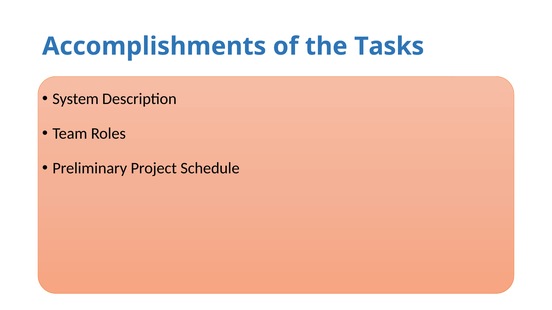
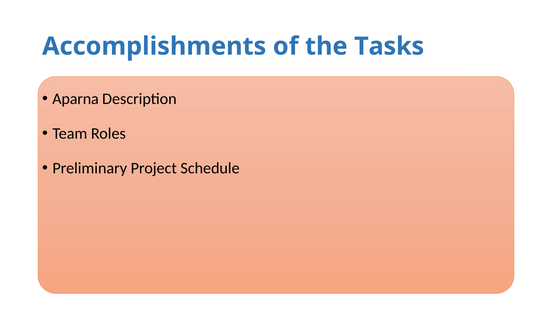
System: System -> Aparna
